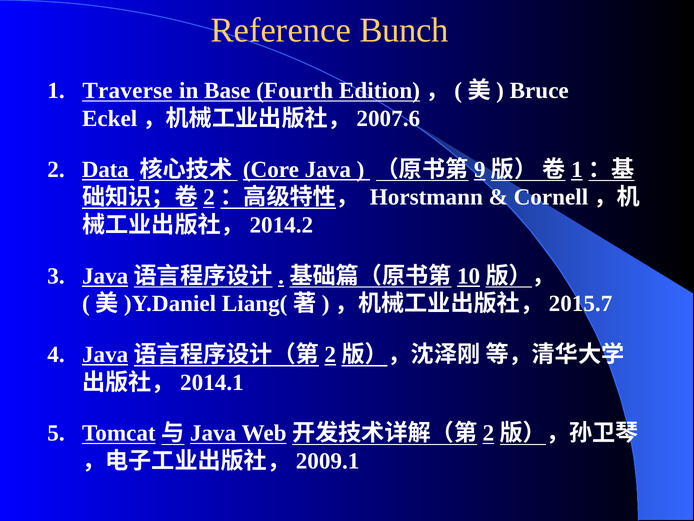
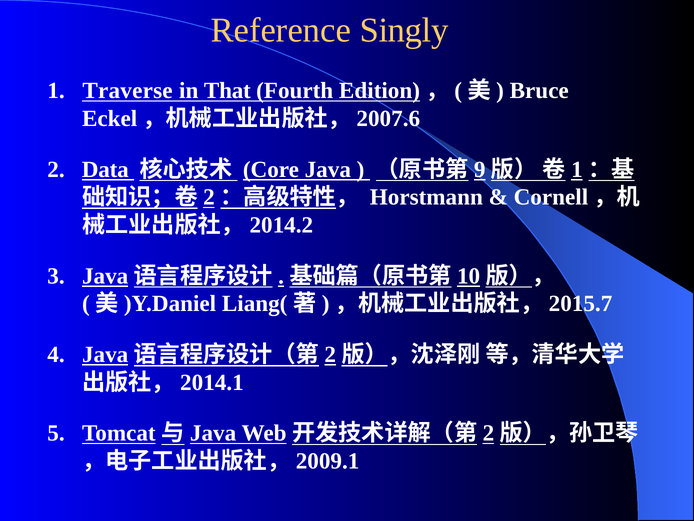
Bunch: Bunch -> Singly
Base: Base -> That
